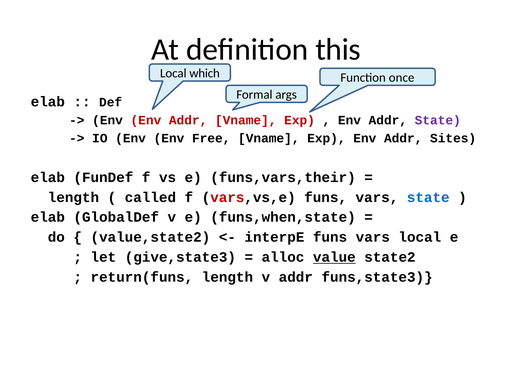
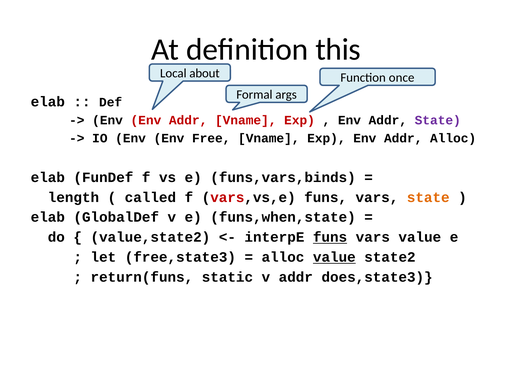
which: which -> about
Addr Sites: Sites -> Alloc
funs,vars,their: funs,vars,their -> funs,vars,binds
state at (428, 197) colour: blue -> orange
funs at (330, 237) underline: none -> present
vars local: local -> value
give,state3: give,state3 -> free,state3
return(funs length: length -> static
funs,state3: funs,state3 -> does,state3
